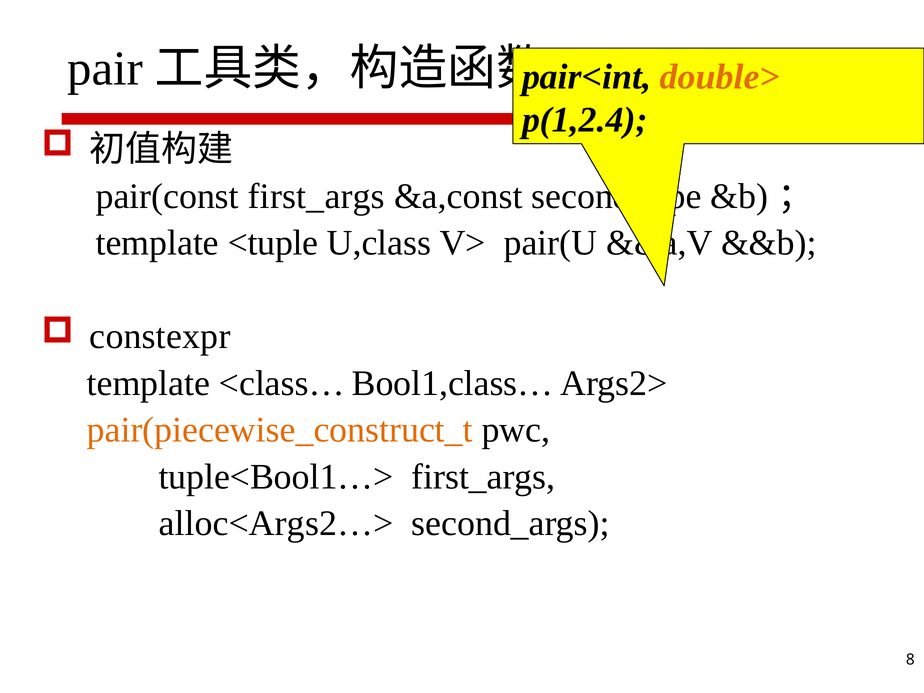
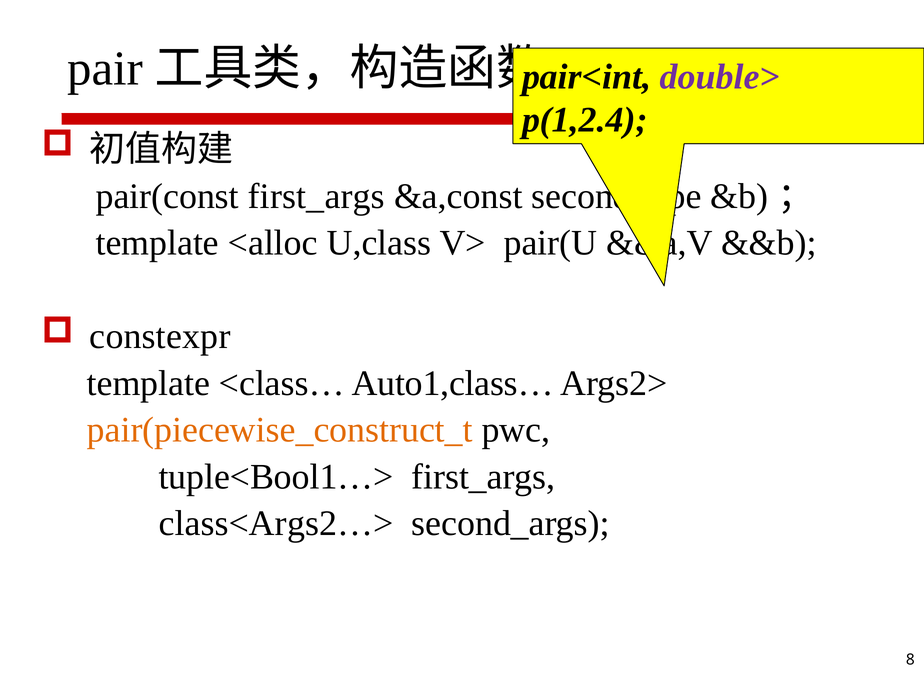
double> colour: orange -> purple
<tuple: <tuple -> <alloc
Bool1,class…: Bool1,class… -> Auto1,class…
alloc<Args2…>: alloc<Args2…> -> class<Args2…>
